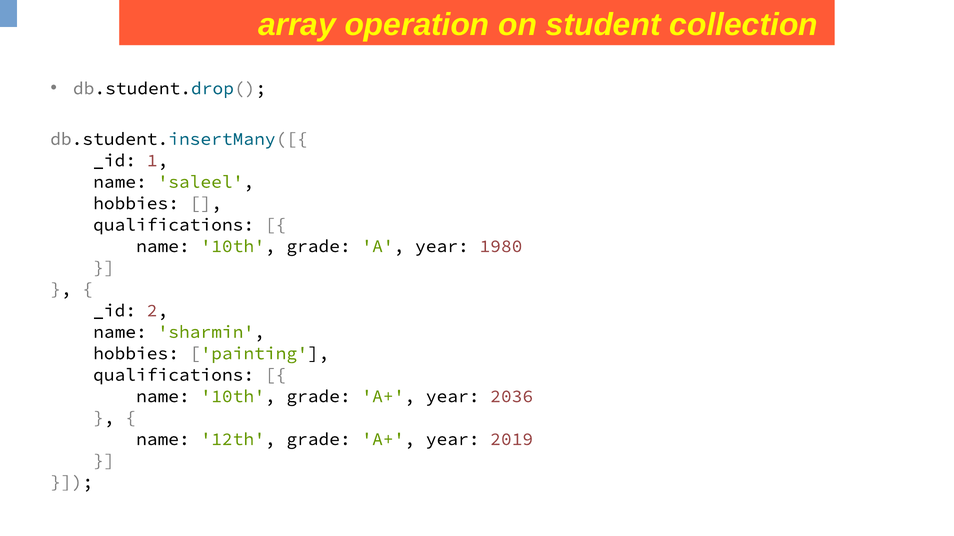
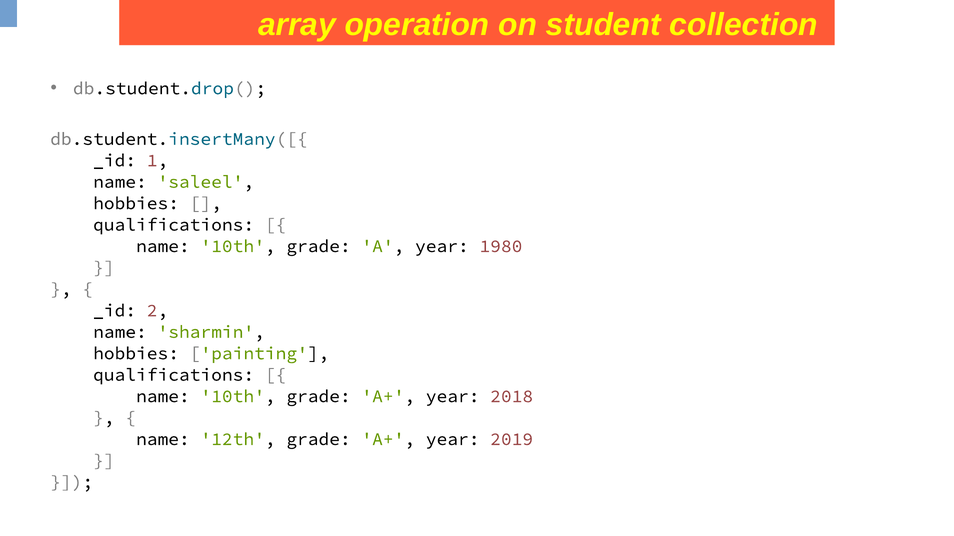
2036: 2036 -> 2018
